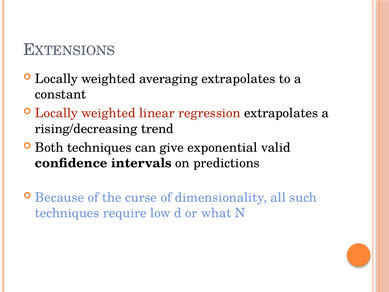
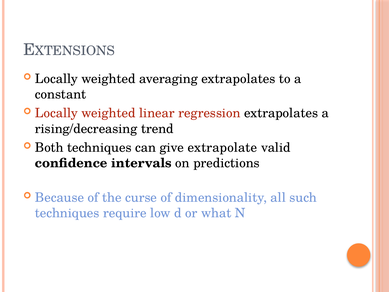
exponential: exponential -> extrapolate
